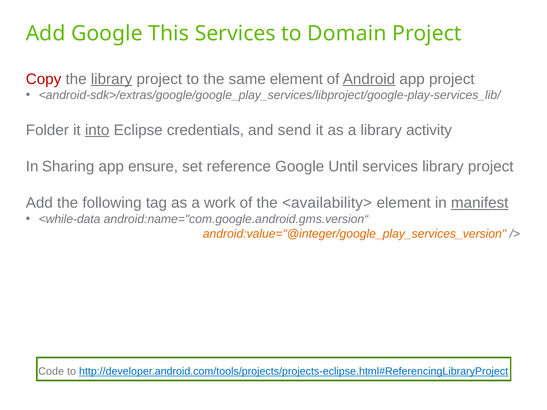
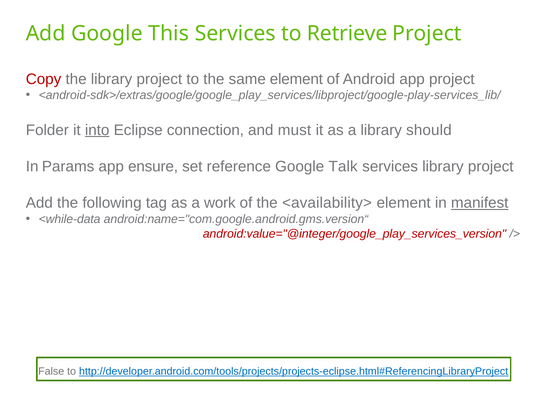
Domain: Domain -> Retrieve
library at (112, 79) underline: present -> none
Android underline: present -> none
credentials: credentials -> connection
send: send -> must
activity: activity -> should
Sharing: Sharing -> Params
Until: Until -> Talk
android:value="@integer/google_play_services_version colour: orange -> red
Code: Code -> False
